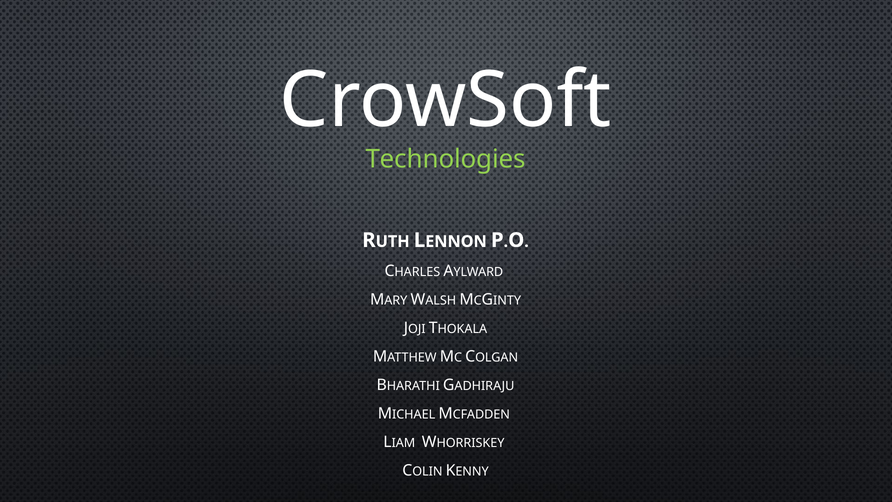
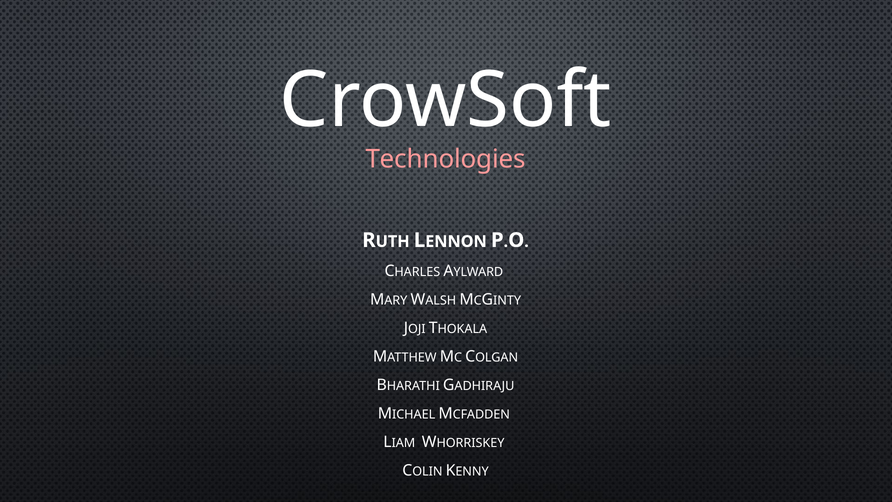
Technologies colour: light green -> pink
